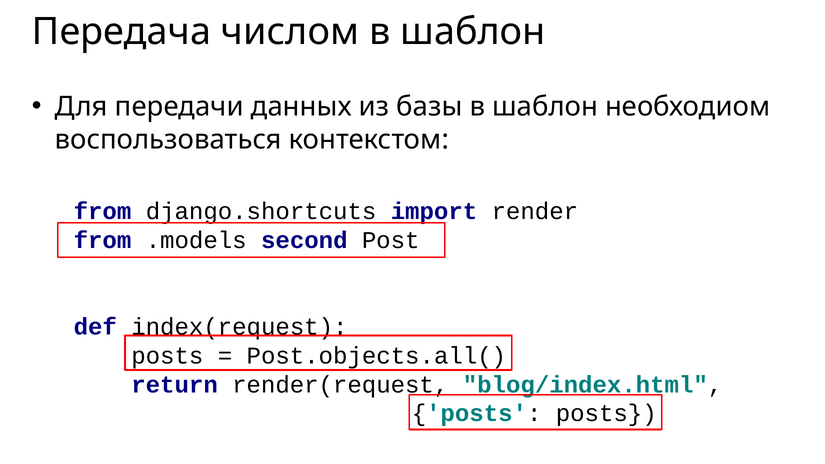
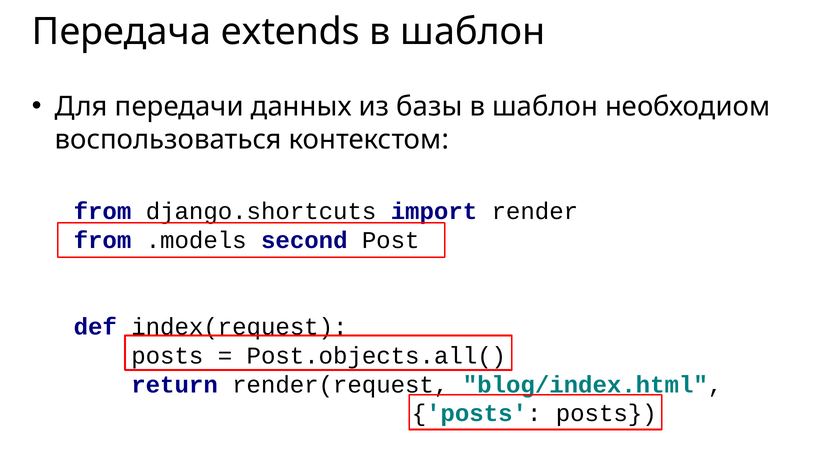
числом: числом -> extends
